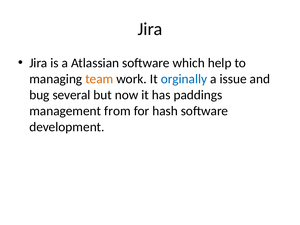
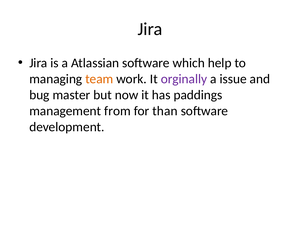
orginally colour: blue -> purple
several: several -> master
hash: hash -> than
